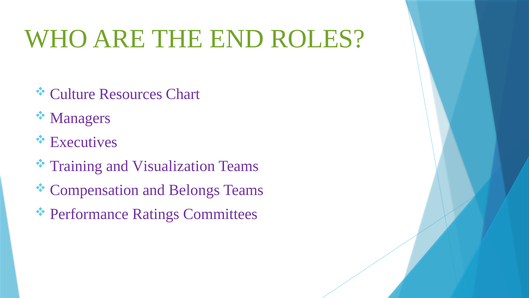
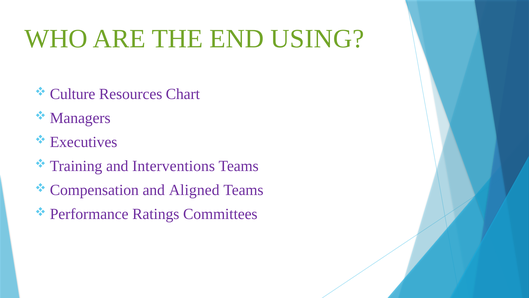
ROLES: ROLES -> USING
Visualization: Visualization -> Interventions
Belongs: Belongs -> Aligned
